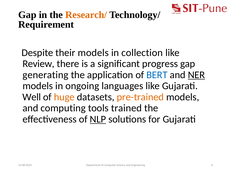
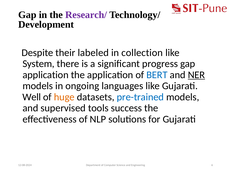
Research/ colour: orange -> purple
Requirement: Requirement -> Development
their models: models -> labeled
Review: Review -> System
generating at (45, 75): generating -> application
pre-trained colour: orange -> blue
computing: computing -> supervised
trained: trained -> success
NLP underline: present -> none
